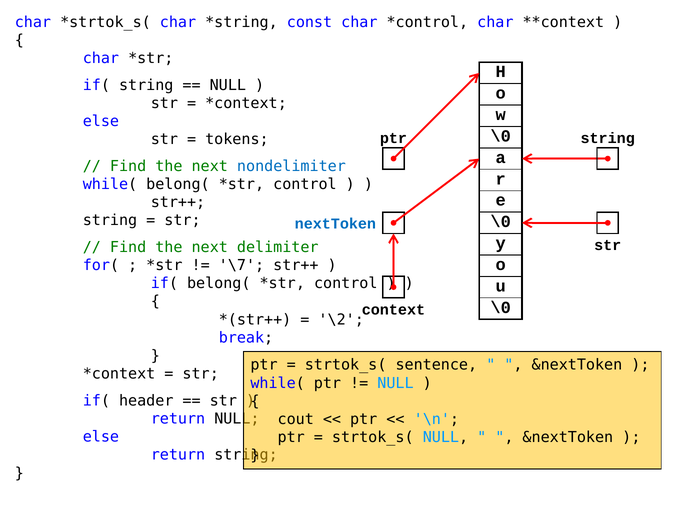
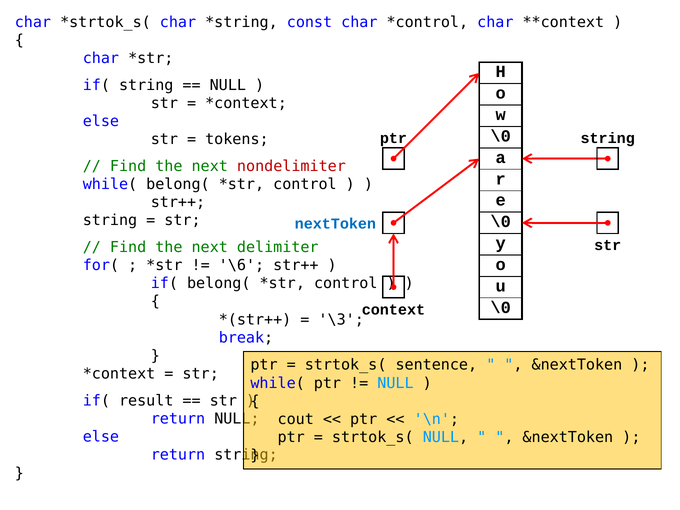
nondelimiter colour: blue -> red
\7: \7 -> \6
\2: \2 -> \3
header: header -> result
